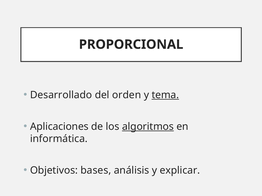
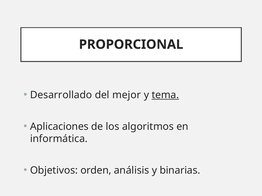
orden: orden -> mejor
algoritmos underline: present -> none
bases: bases -> orden
explicar: explicar -> binarias
